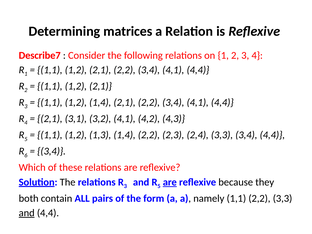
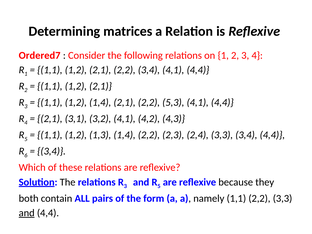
Describe7: Describe7 -> Ordered7
1,4 2,1 2,2 3,4: 3,4 -> 5,3
are at (170, 182) underline: present -> none
